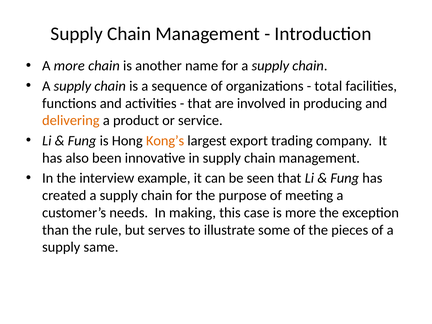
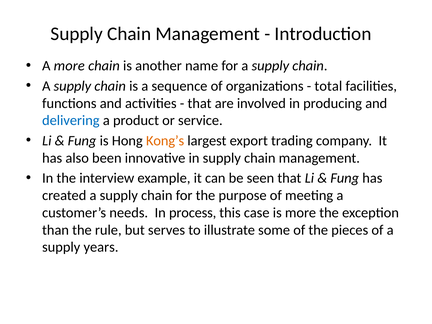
delivering colour: orange -> blue
making: making -> process
same: same -> years
